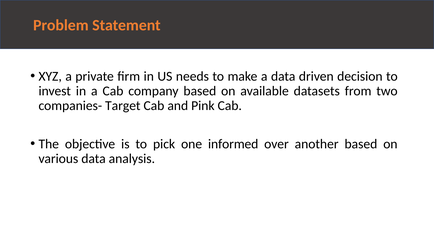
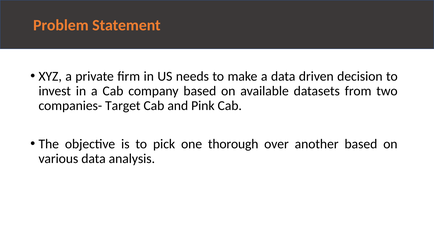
informed: informed -> thorough
